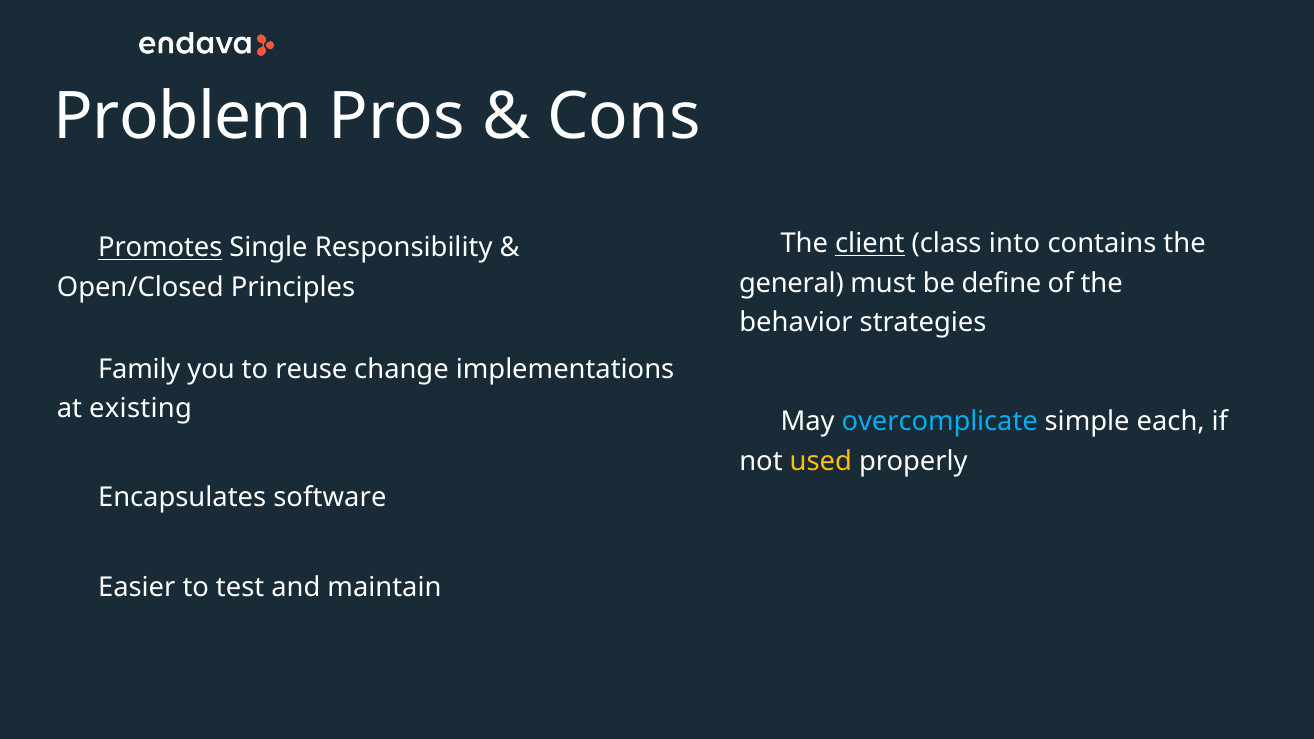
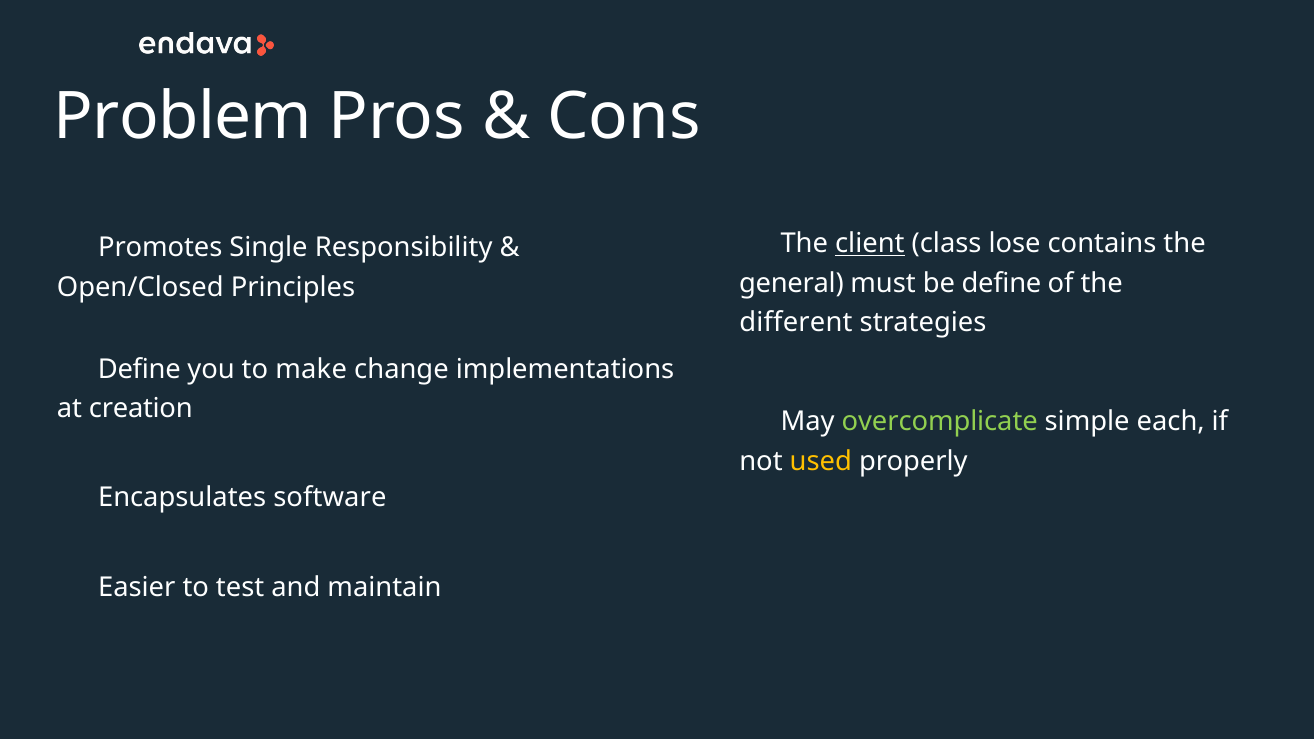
into: into -> lose
Promotes underline: present -> none
behavior: behavior -> different
Family at (139, 370): Family -> Define
reuse: reuse -> make
existing: existing -> creation
overcomplicate colour: light blue -> light green
